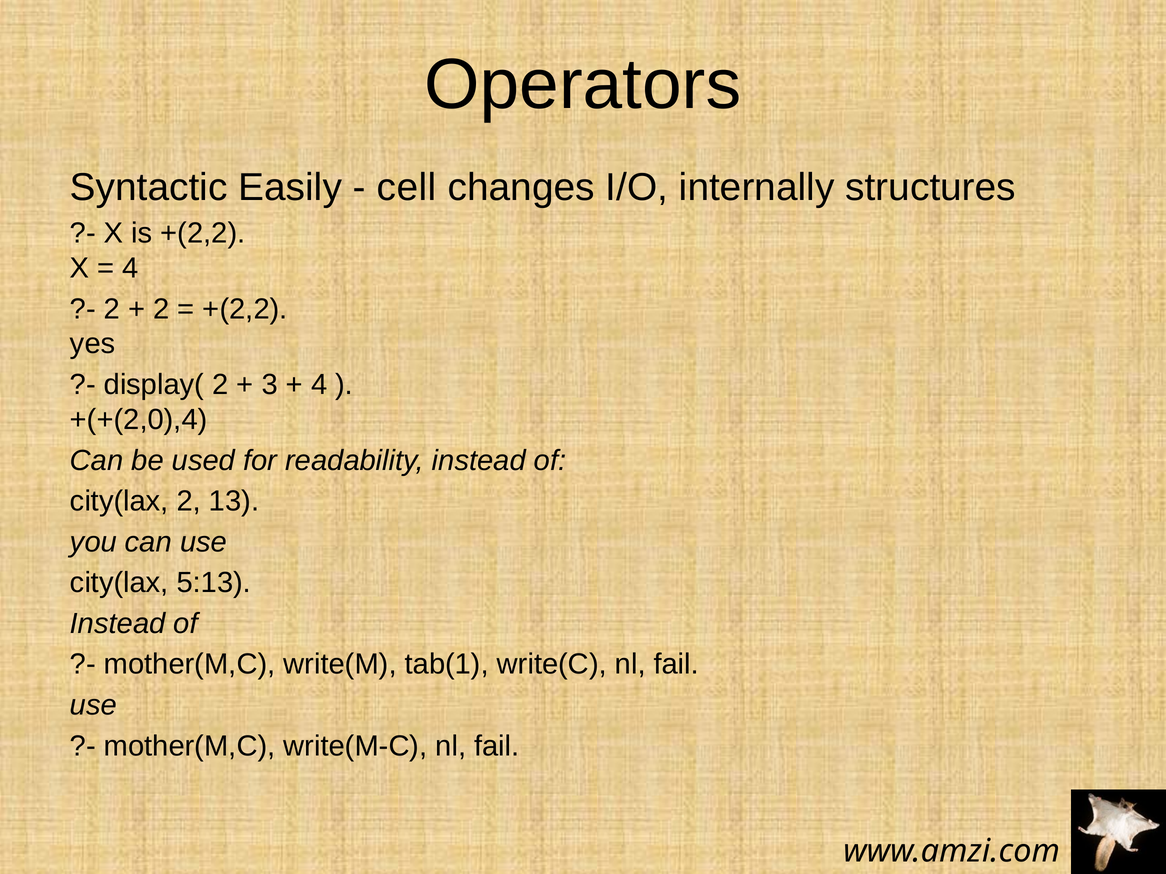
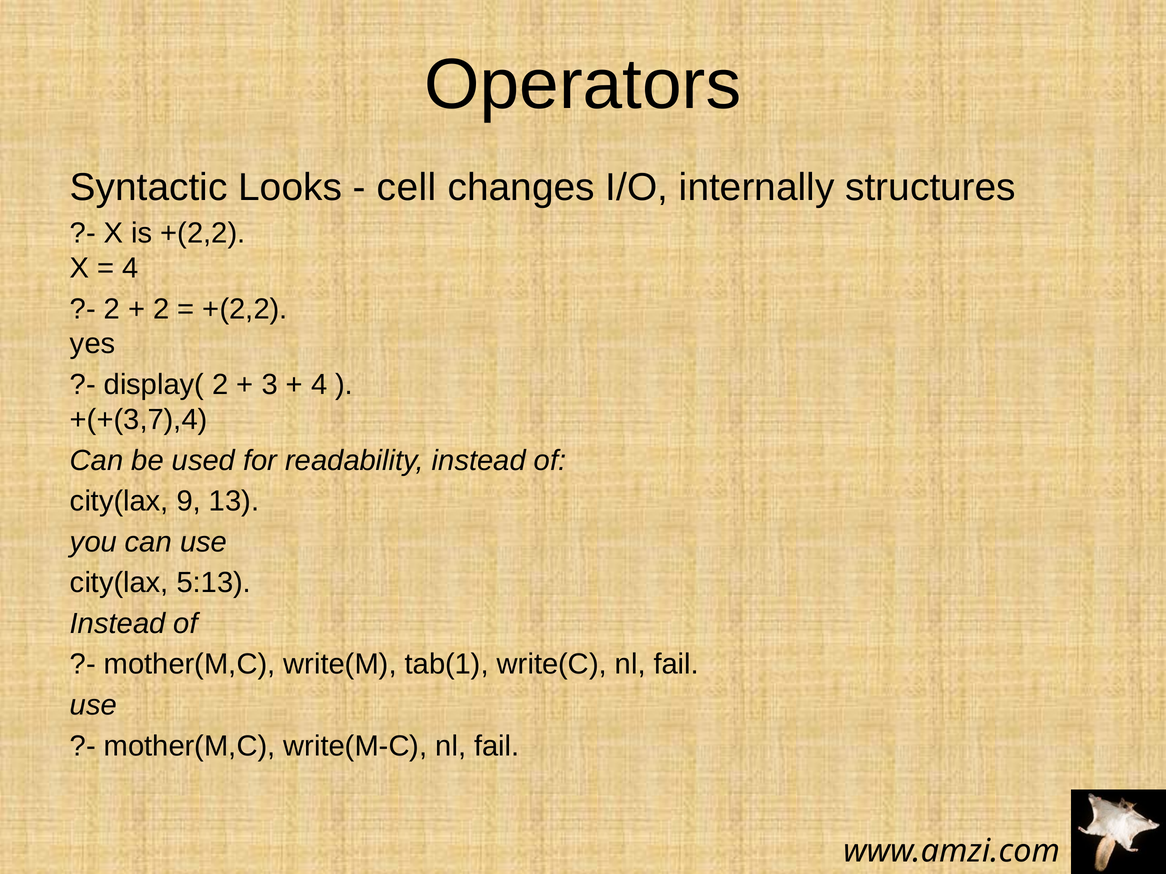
Easily: Easily -> Looks
+(+(2,0),4: +(+(2,0),4 -> +(+(3,7),4
city(lax 2: 2 -> 9
